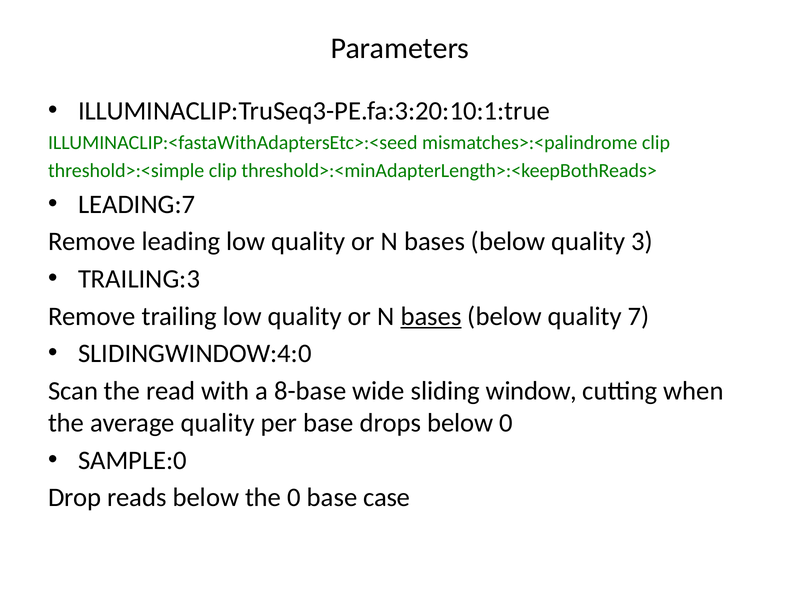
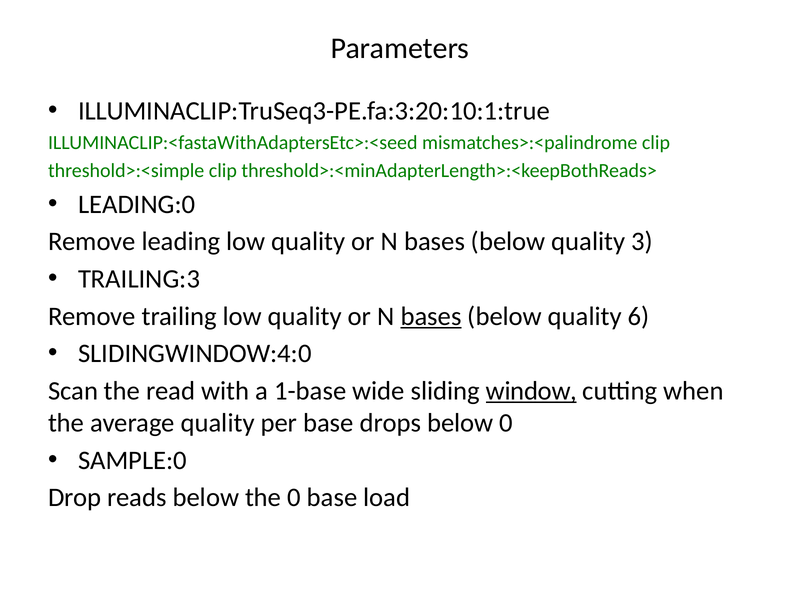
LEADING:7: LEADING:7 -> LEADING:0
7: 7 -> 6
8-base: 8-base -> 1-base
window underline: none -> present
case: case -> load
